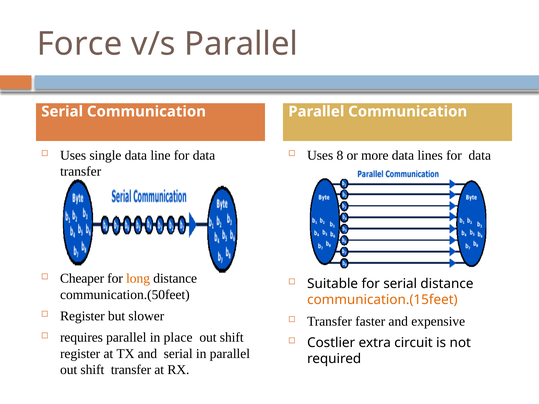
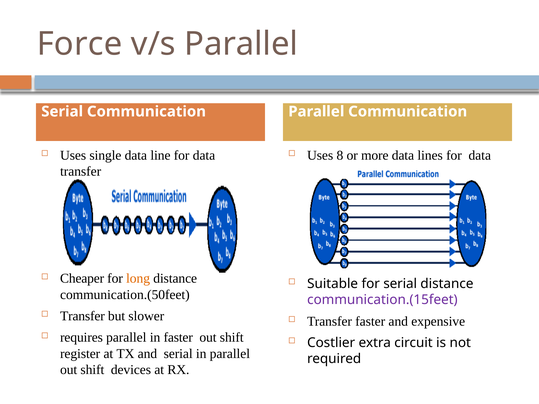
communication.(15feet colour: orange -> purple
Register at (82, 316): Register -> Transfer
in place: place -> faster
shift transfer: transfer -> devices
